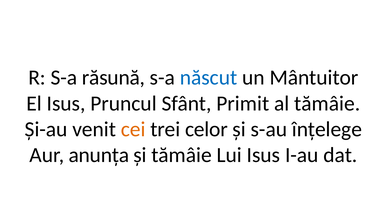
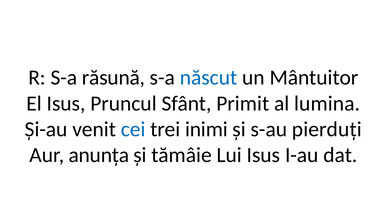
al tămâie: tămâie -> lumina
cei colour: orange -> blue
celor: celor -> inimi
înțelege: înțelege -> pierduți
